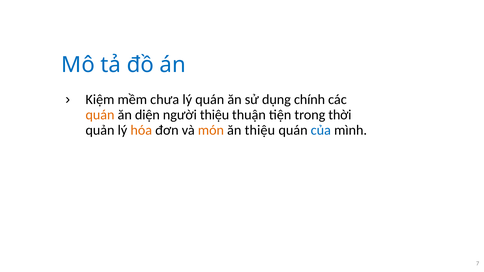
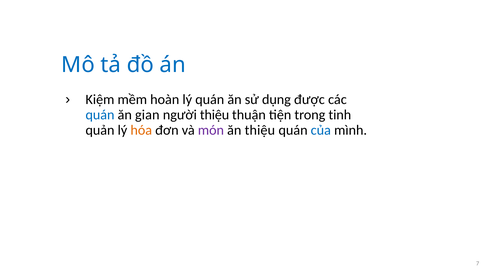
chưa: chưa -> hoàn
chính: chính -> được
quán at (100, 115) colour: orange -> blue
diện: diện -> gian
thời: thời -> tinh
món colour: orange -> purple
